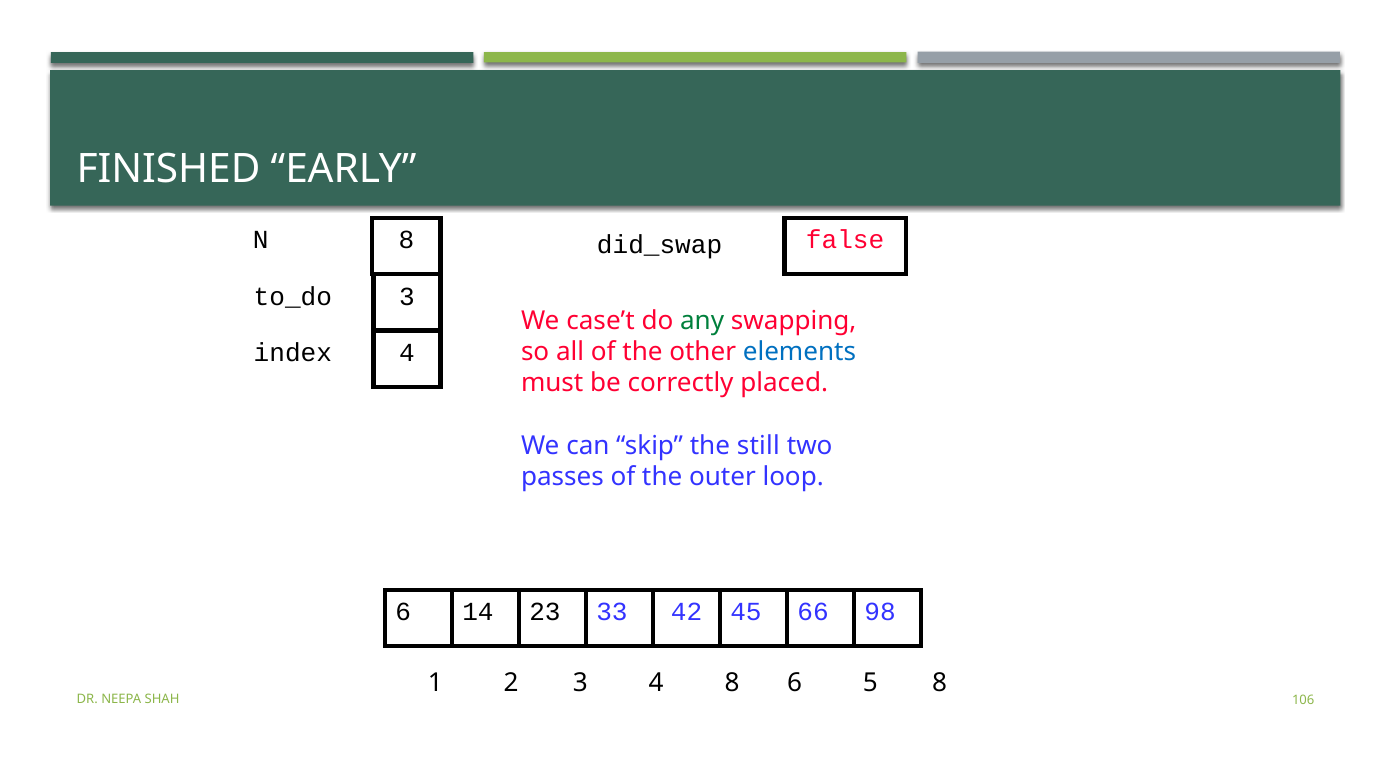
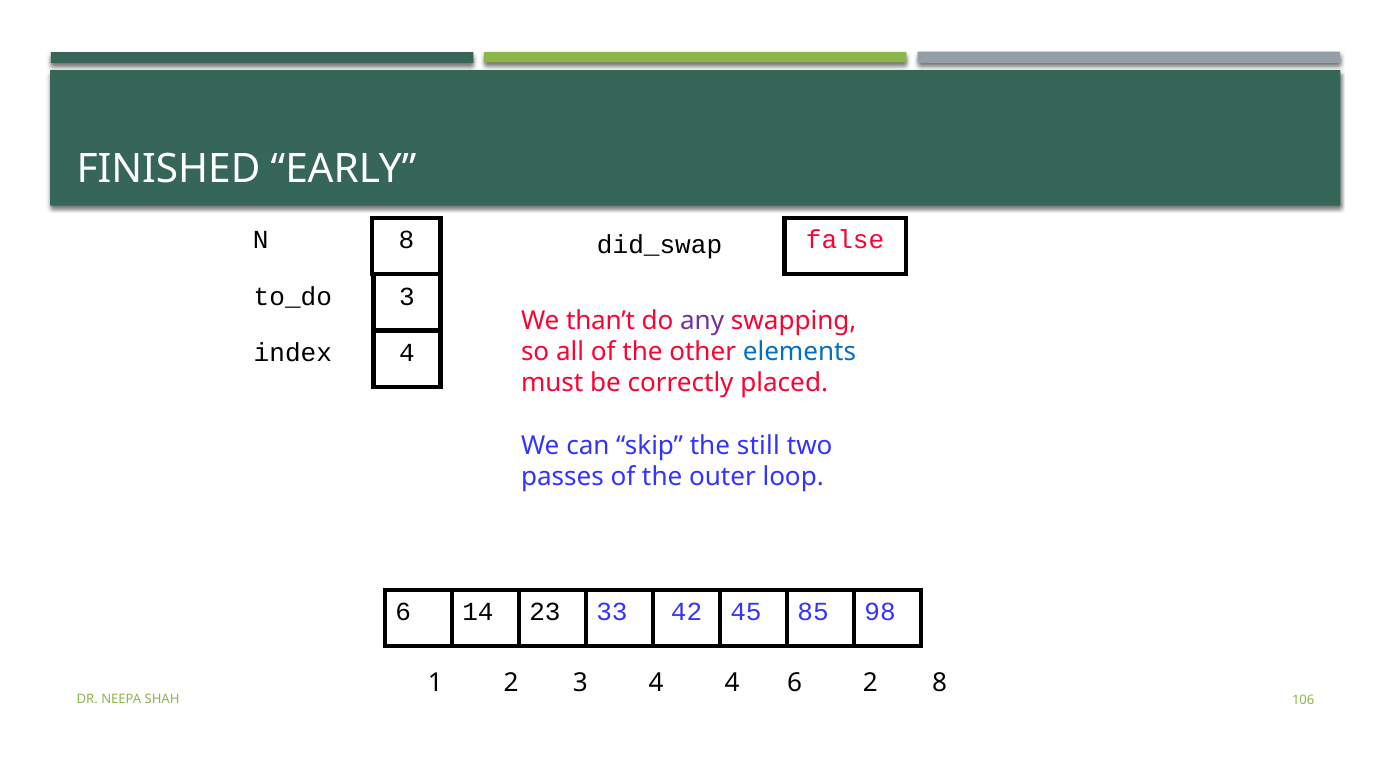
case’t: case’t -> than’t
any colour: green -> purple
66: 66 -> 85
4 8: 8 -> 4
6 5: 5 -> 2
